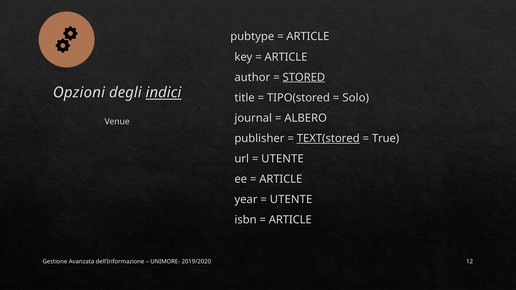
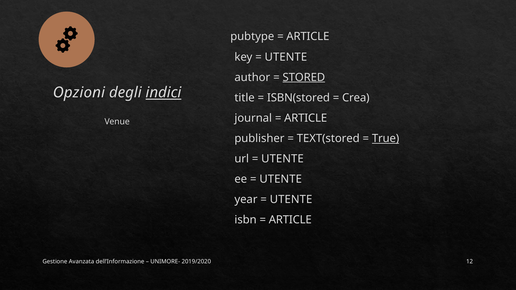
ARTICLE at (286, 57): ARTICLE -> UTENTE
TIPO(stored: TIPO(stored -> ISBN(stored
Solo: Solo -> Crea
ALBERO at (306, 118): ALBERO -> ARTICLE
TEXT(stored underline: present -> none
True underline: none -> present
ARTICLE at (281, 179): ARTICLE -> UTENTE
